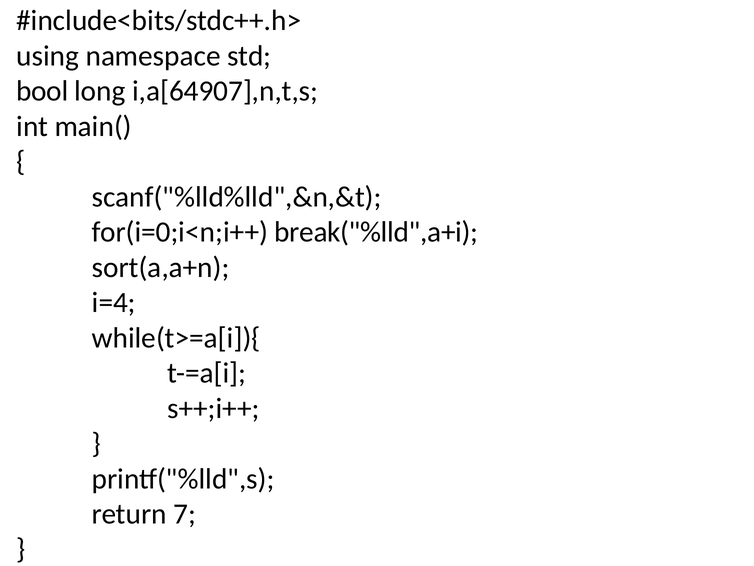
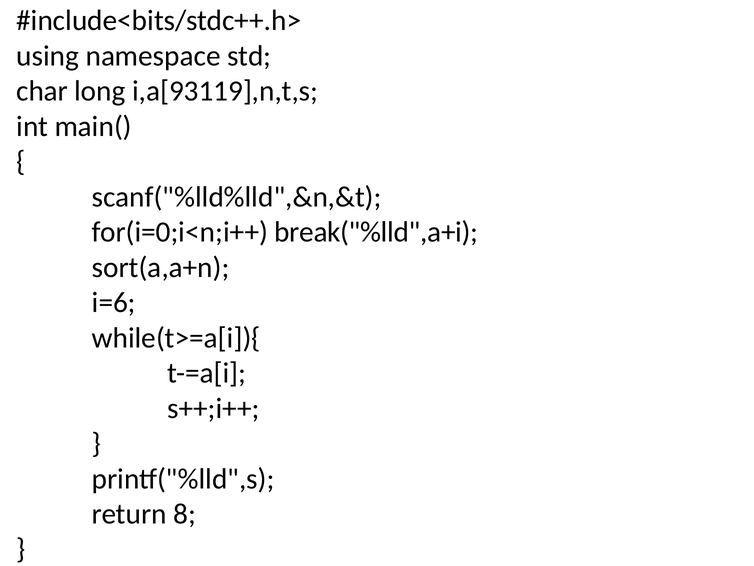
bool: bool -> char
i,a[64907],n,t,s: i,a[64907],n,t,s -> i,a[93119],n,t,s
i=4: i=4 -> i=6
7: 7 -> 8
